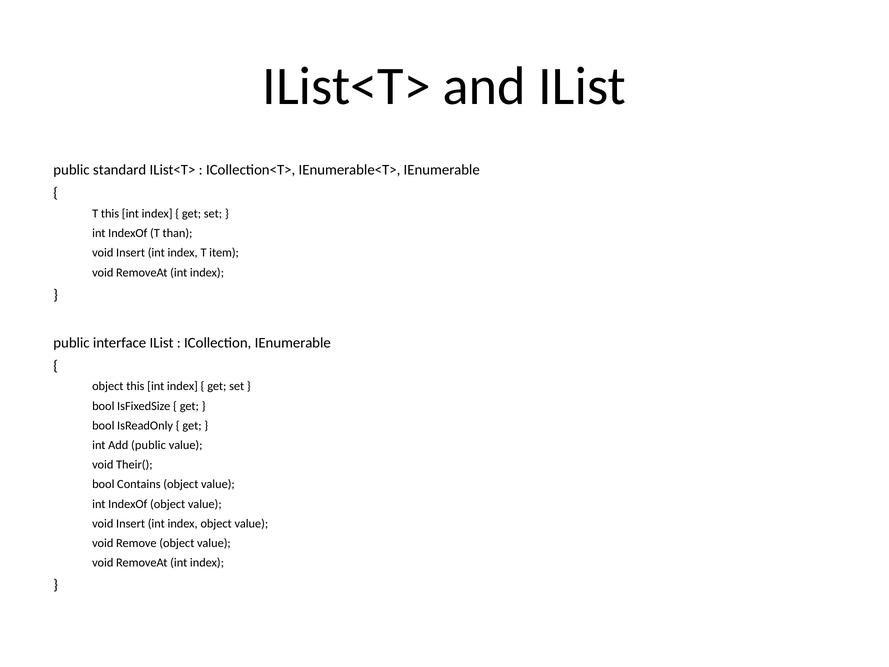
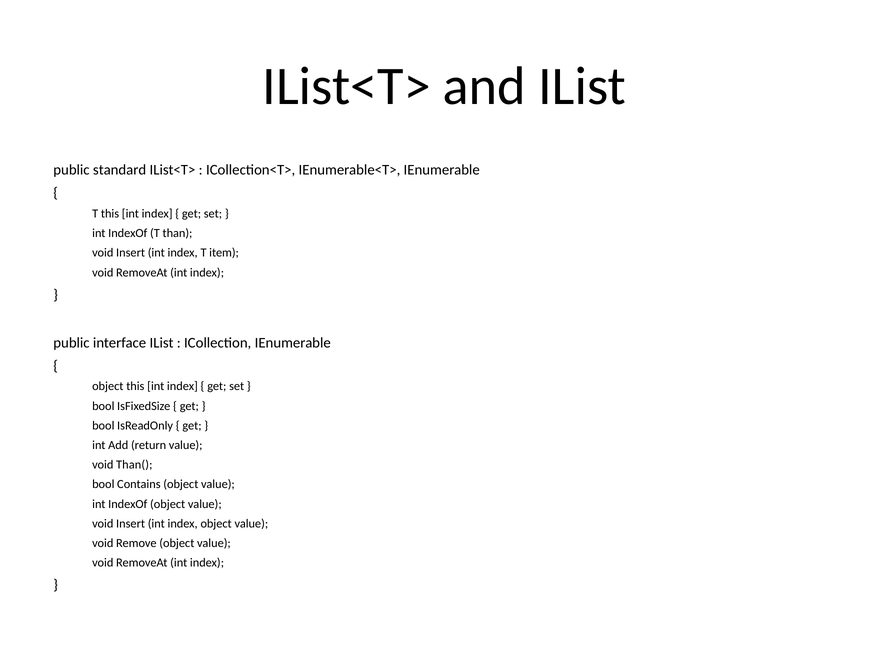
Add public: public -> return
Their(: Their( -> Than(
